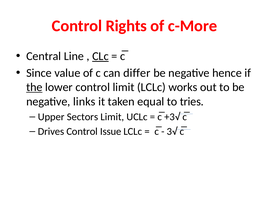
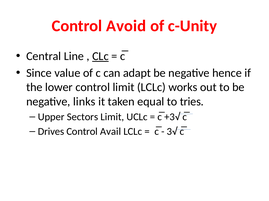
Rights: Rights -> Avoid
c-More: c-More -> c-Unity
differ: differ -> adapt
the underline: present -> none
Issue: Issue -> Avail
